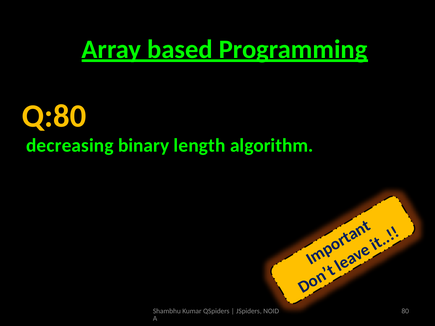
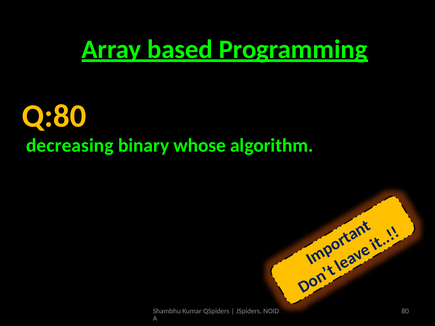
length: length -> whose
